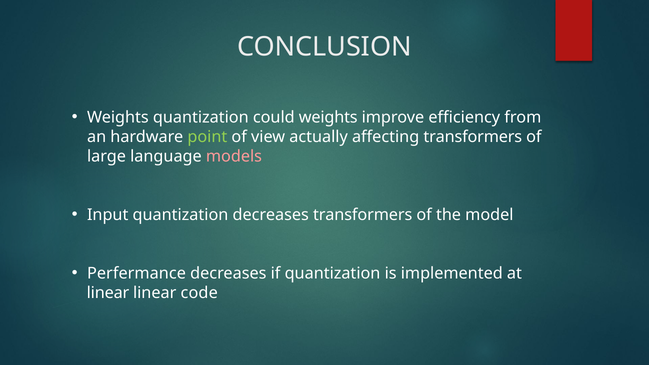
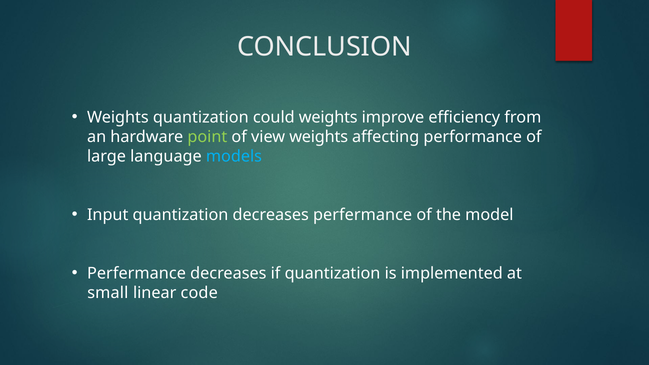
view actually: actually -> weights
affecting transformers: transformers -> performance
models colour: pink -> light blue
decreases transformers: transformers -> perfermance
linear at (108, 293): linear -> small
